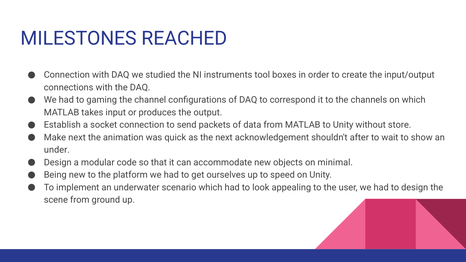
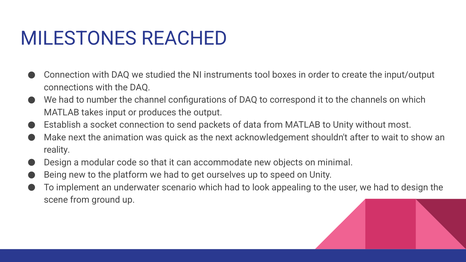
gaming: gaming -> number
store: store -> most
under: under -> reality
